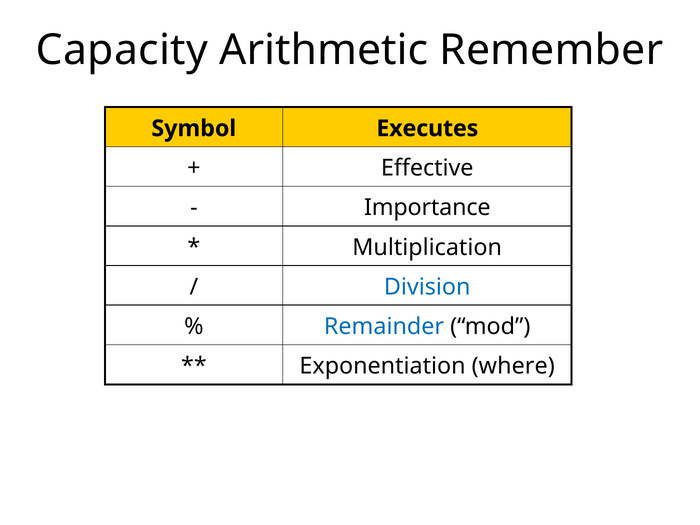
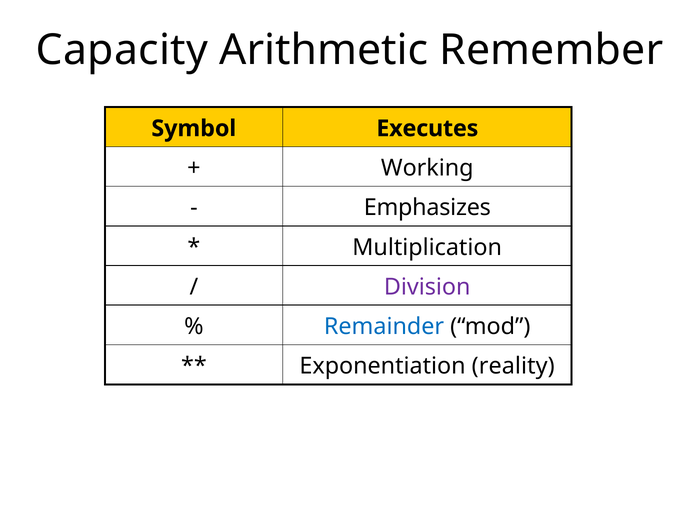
Effective: Effective -> Working
Importance: Importance -> Emphasizes
Division colour: blue -> purple
where: where -> reality
